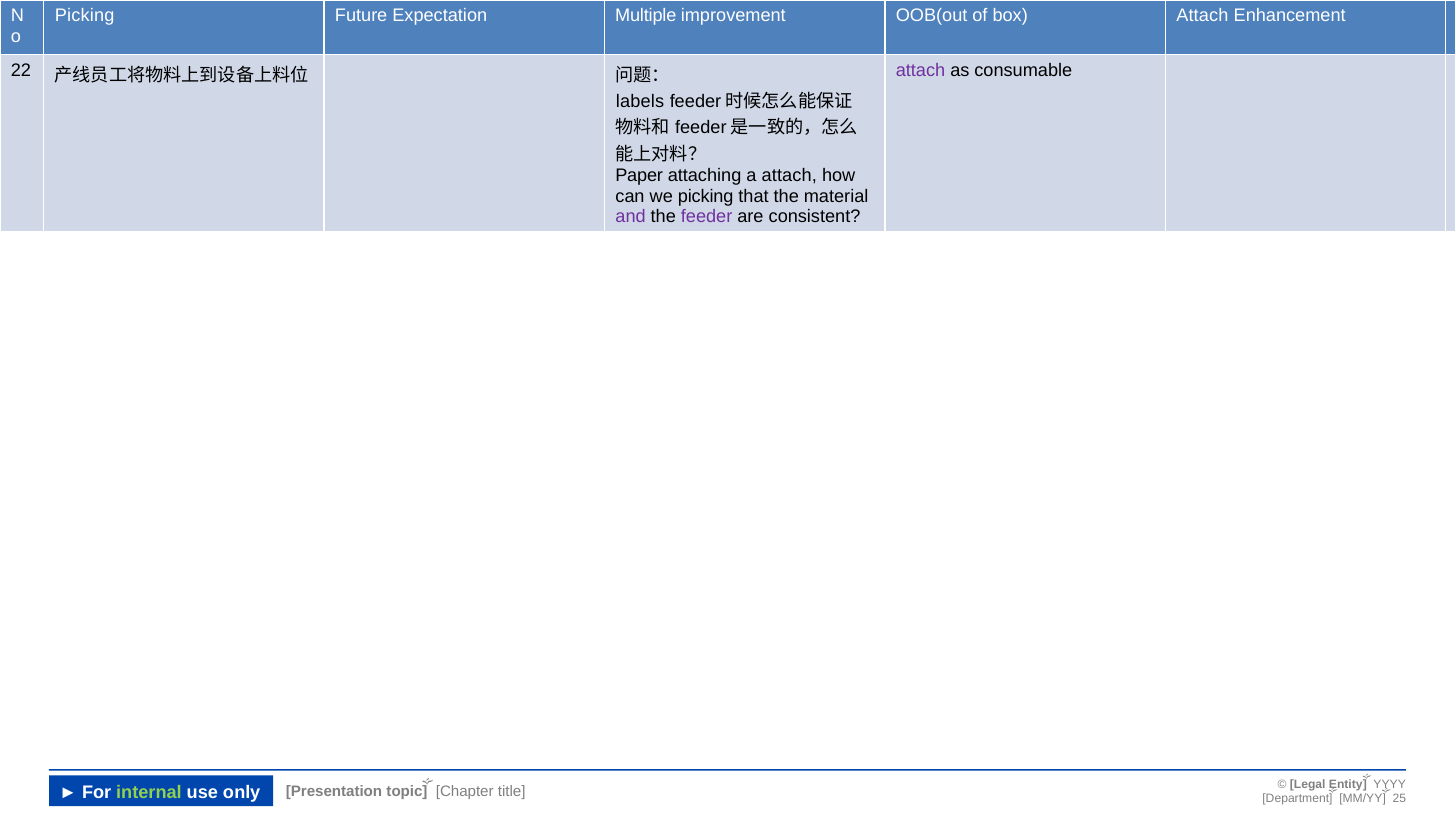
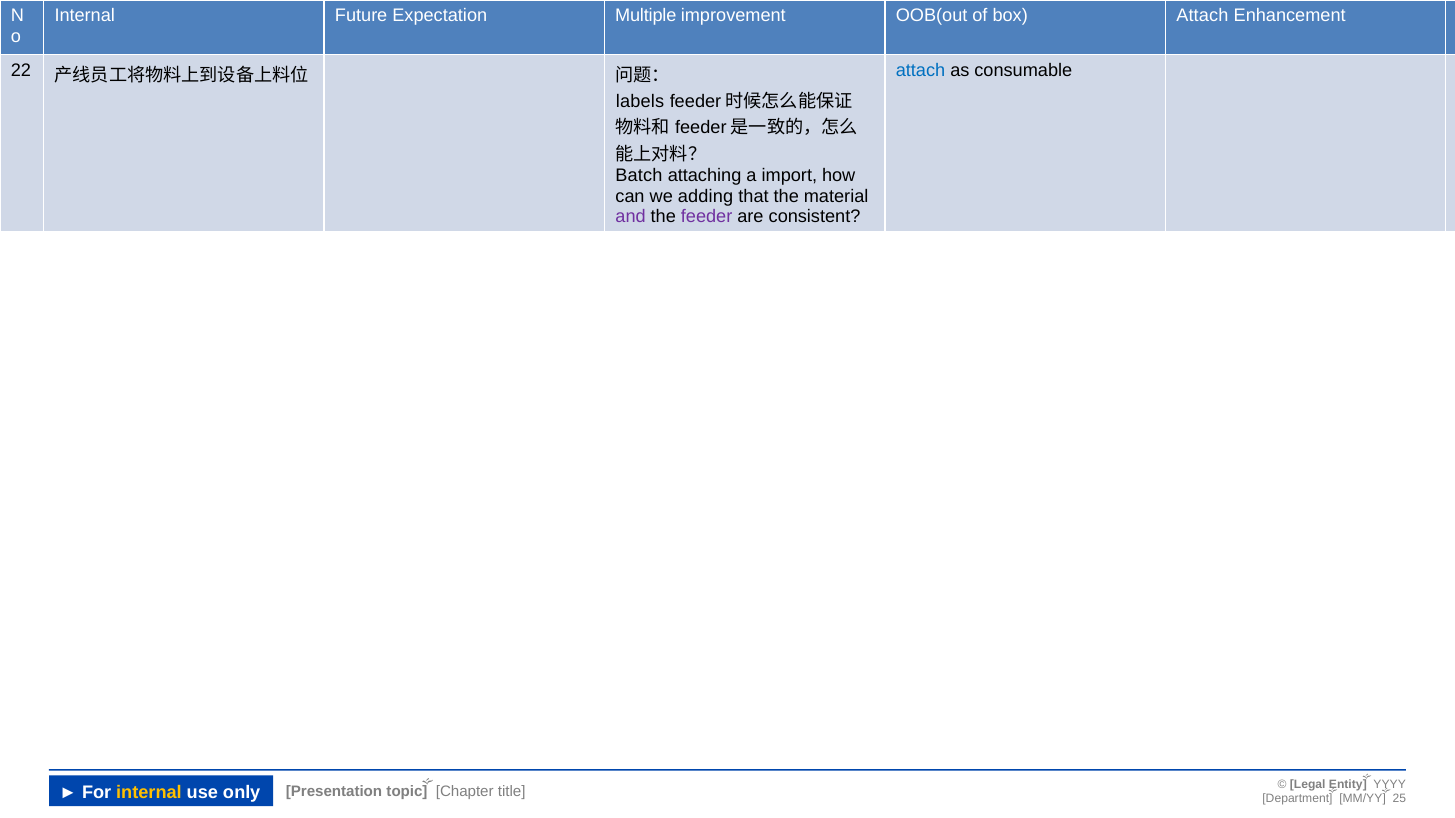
Picking at (85, 16): Picking -> Internal
attach at (921, 71) colour: purple -> blue
Paper: Paper -> Batch
a attach: attach -> import
we picking: picking -> adding
internal at (149, 792) colour: light green -> yellow
